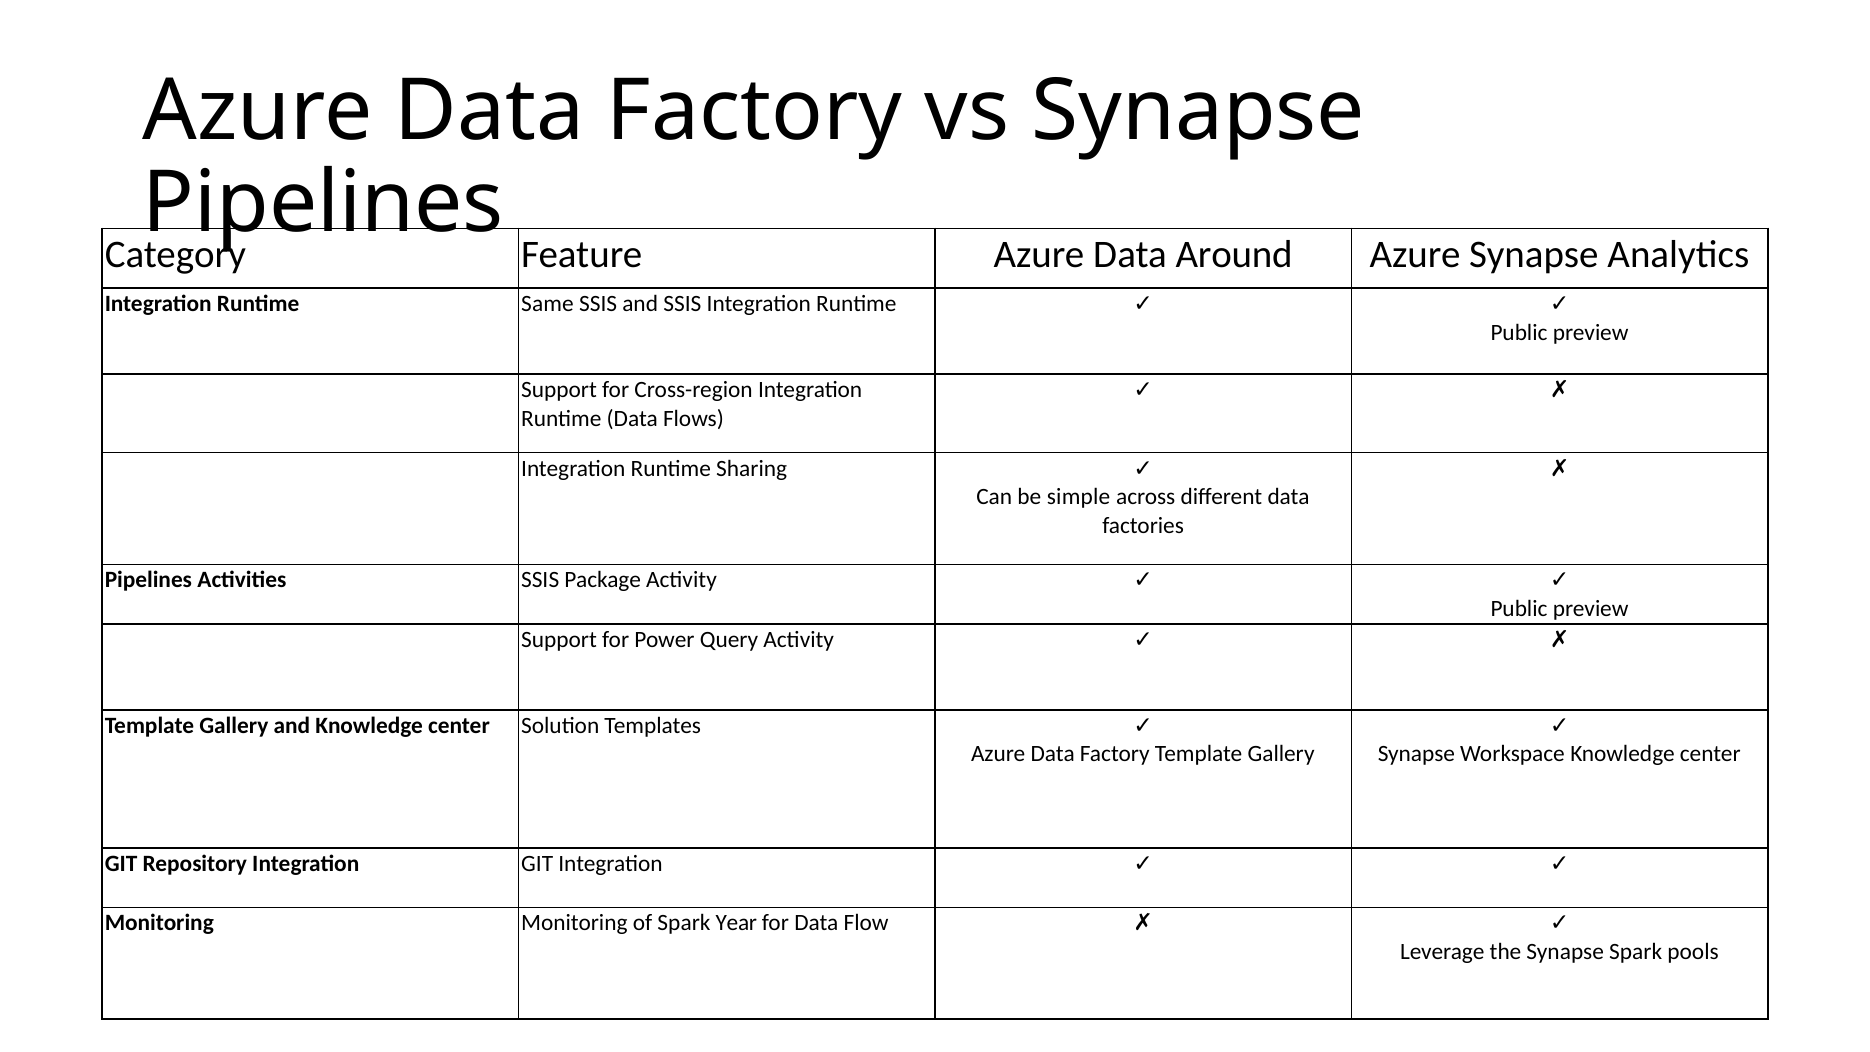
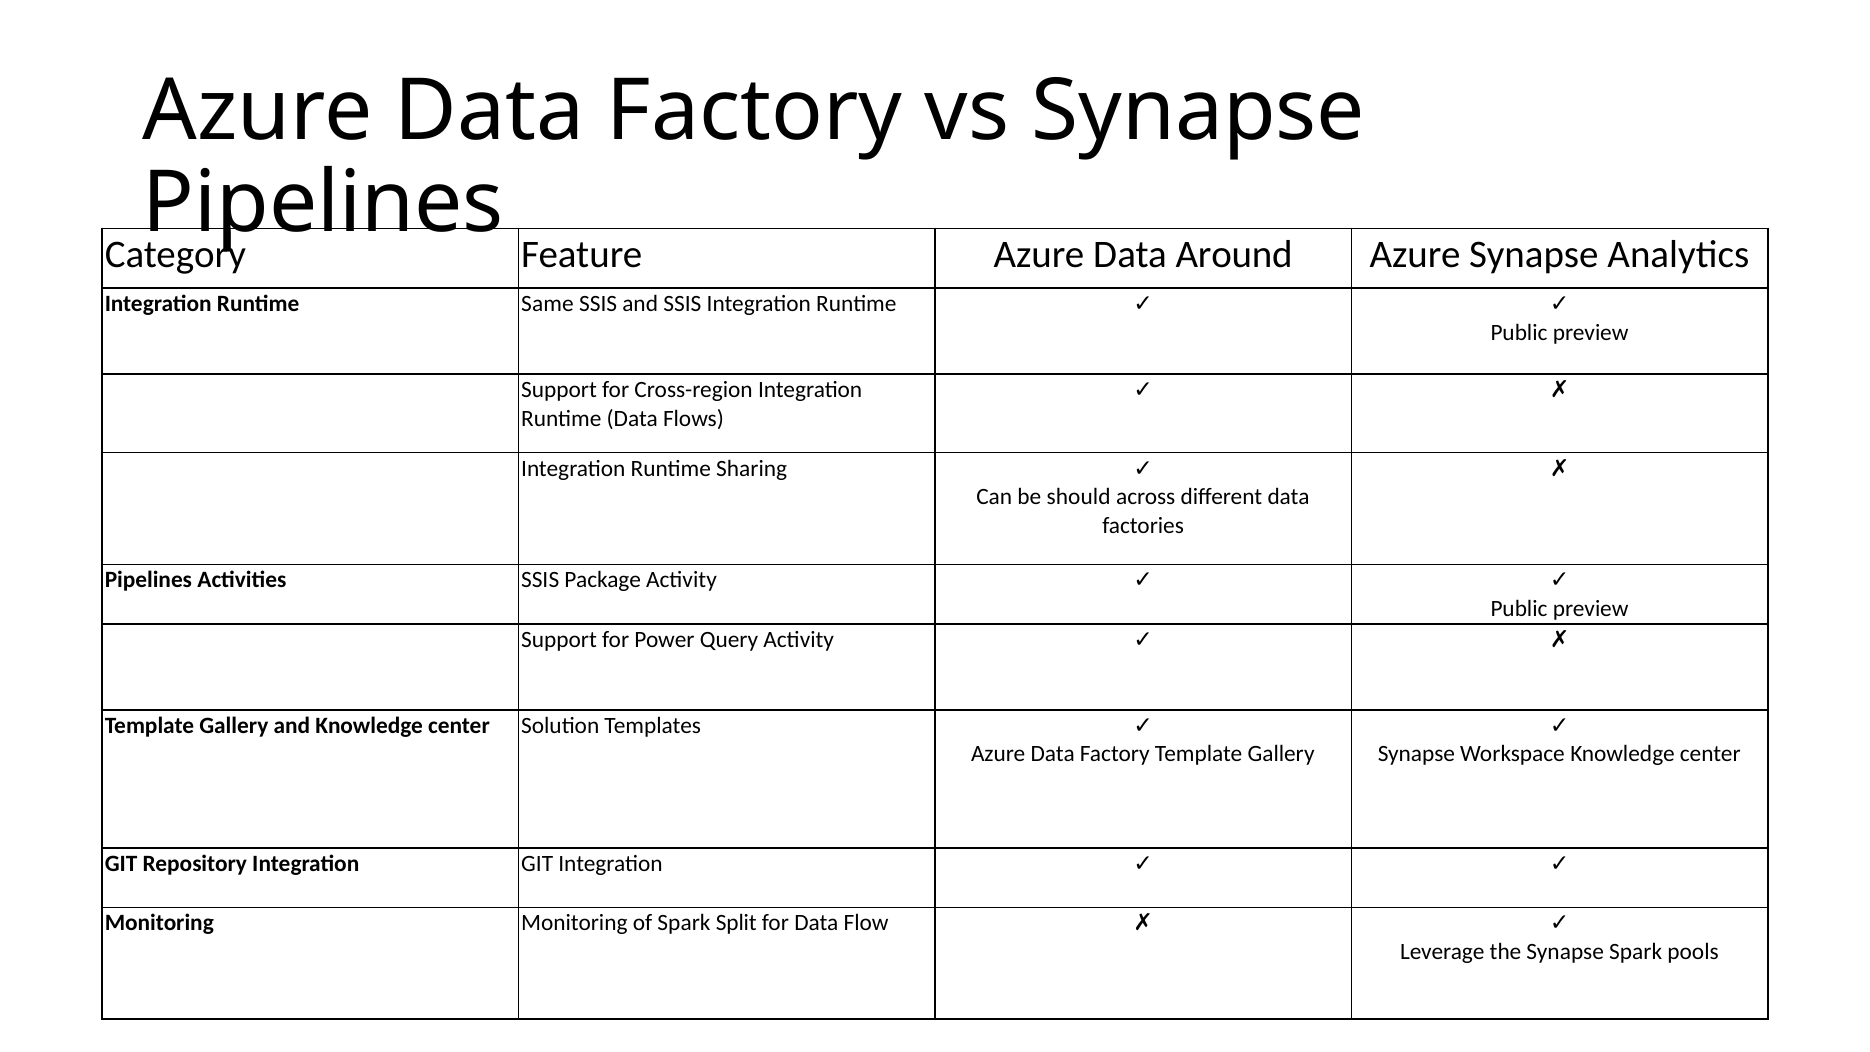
simple: simple -> should
Year: Year -> Split
